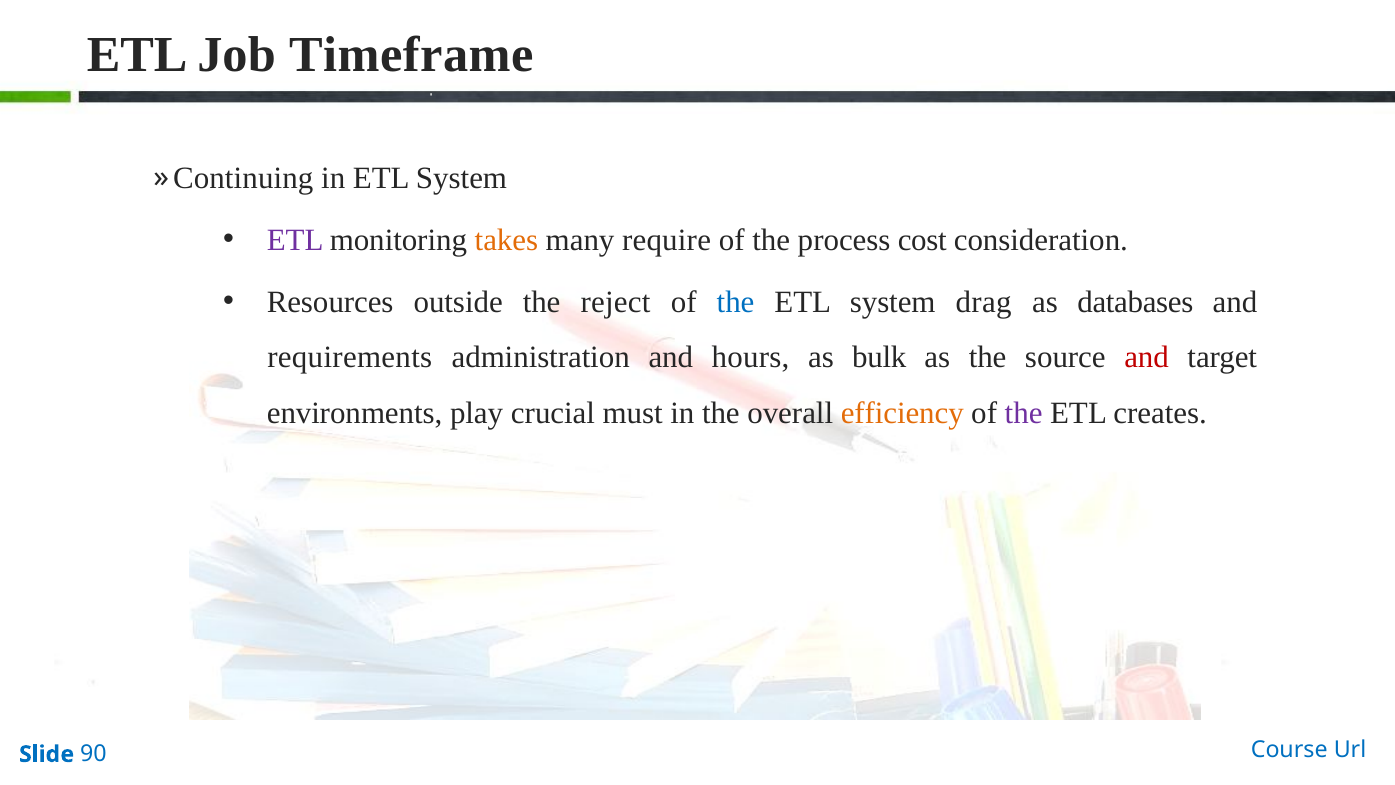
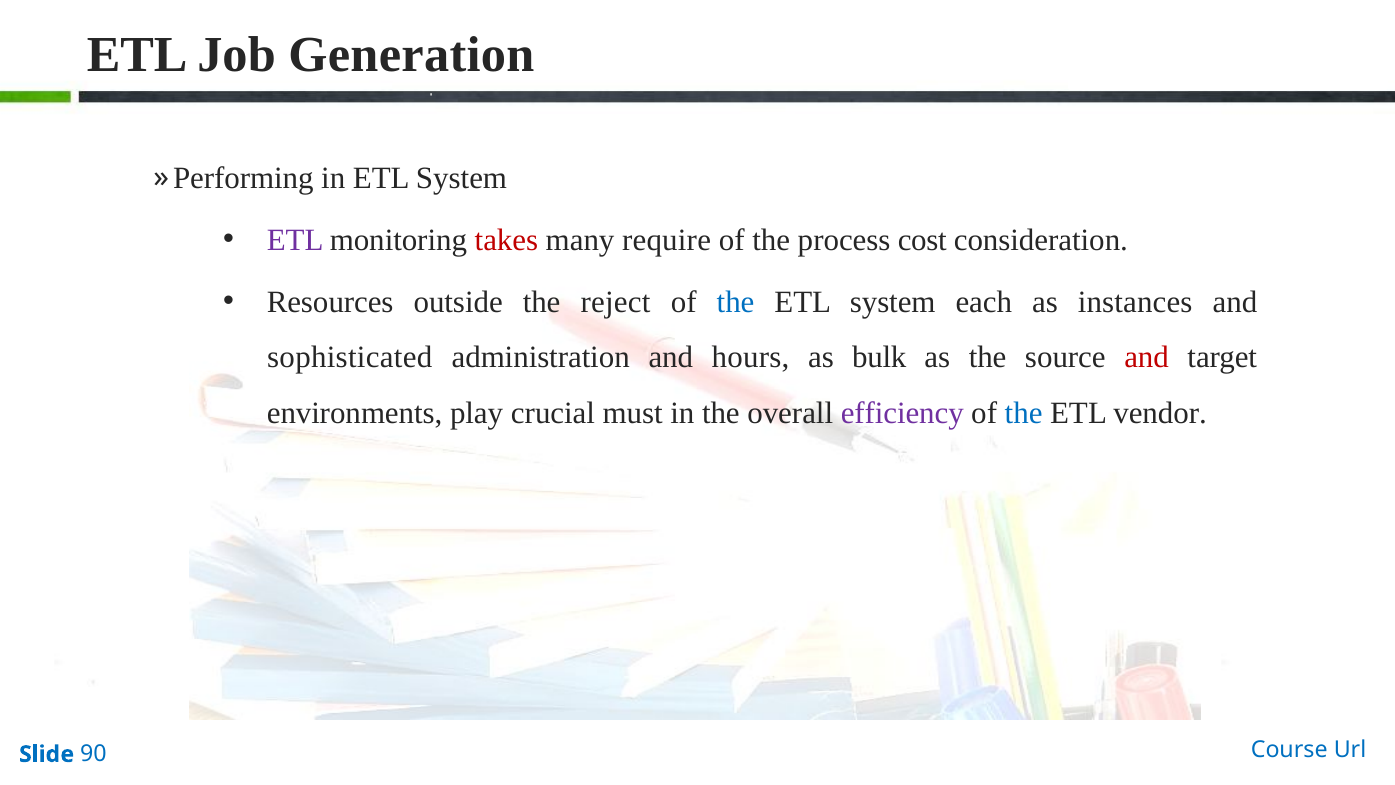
Timeframe: Timeframe -> Generation
Continuing: Continuing -> Performing
takes colour: orange -> red
drag: drag -> each
databases: databases -> instances
requirements: requirements -> sophisticated
efficiency colour: orange -> purple
the at (1024, 413) colour: purple -> blue
creates: creates -> vendor
